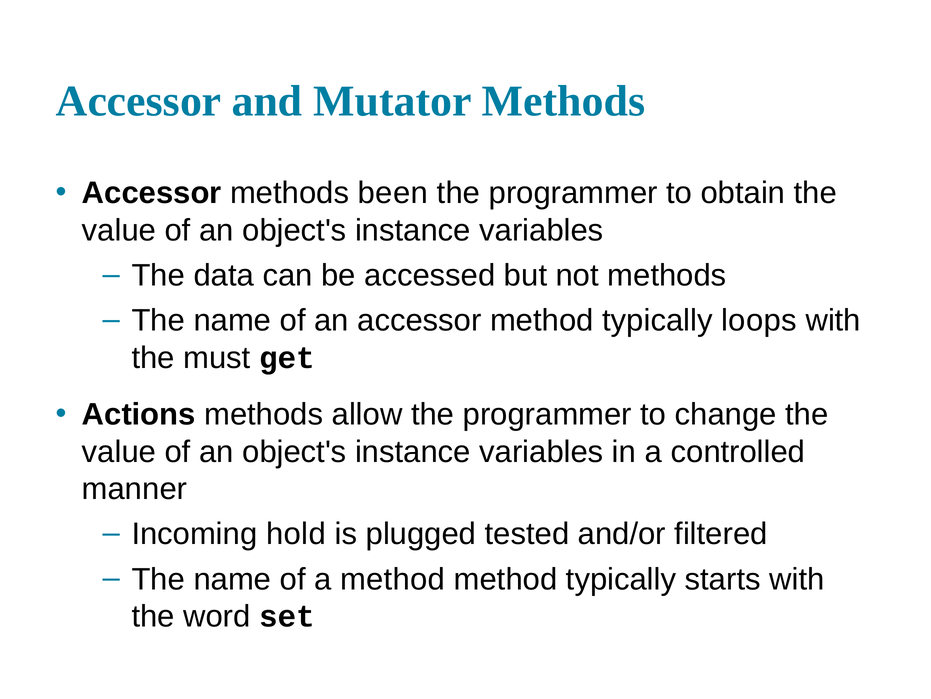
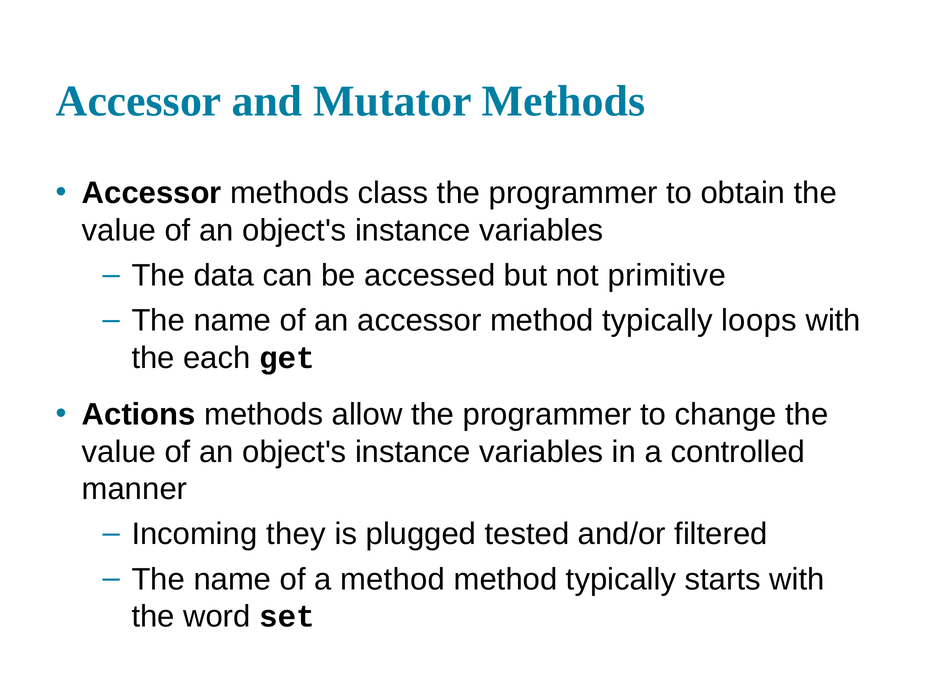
been: been -> class
not methods: methods -> primitive
must: must -> each
hold: hold -> they
